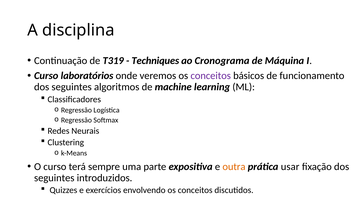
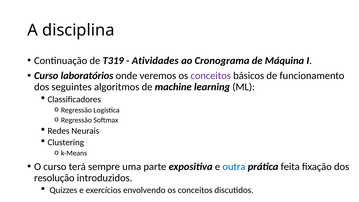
Techniques: Techniques -> Atividades
outra colour: orange -> blue
usar: usar -> feita
seguintes at (54, 178): seguintes -> resolução
